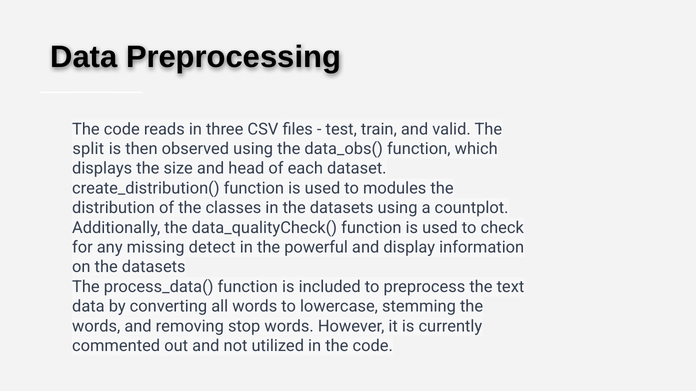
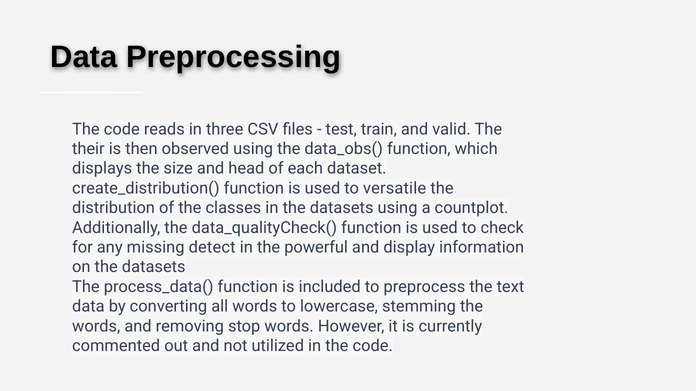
split: split -> their
modules: modules -> versatile
